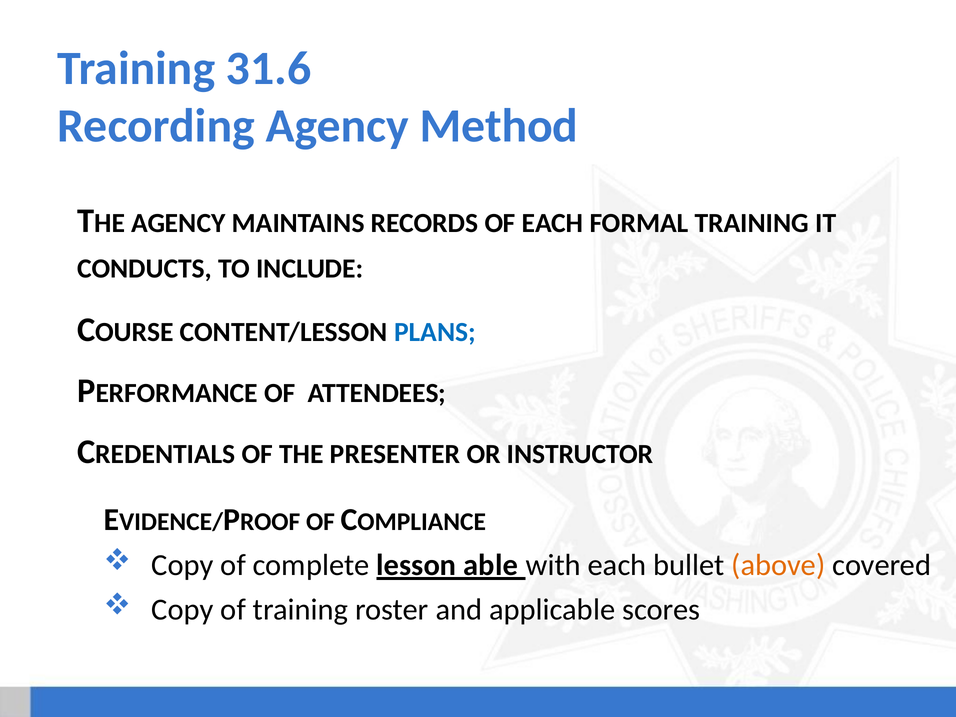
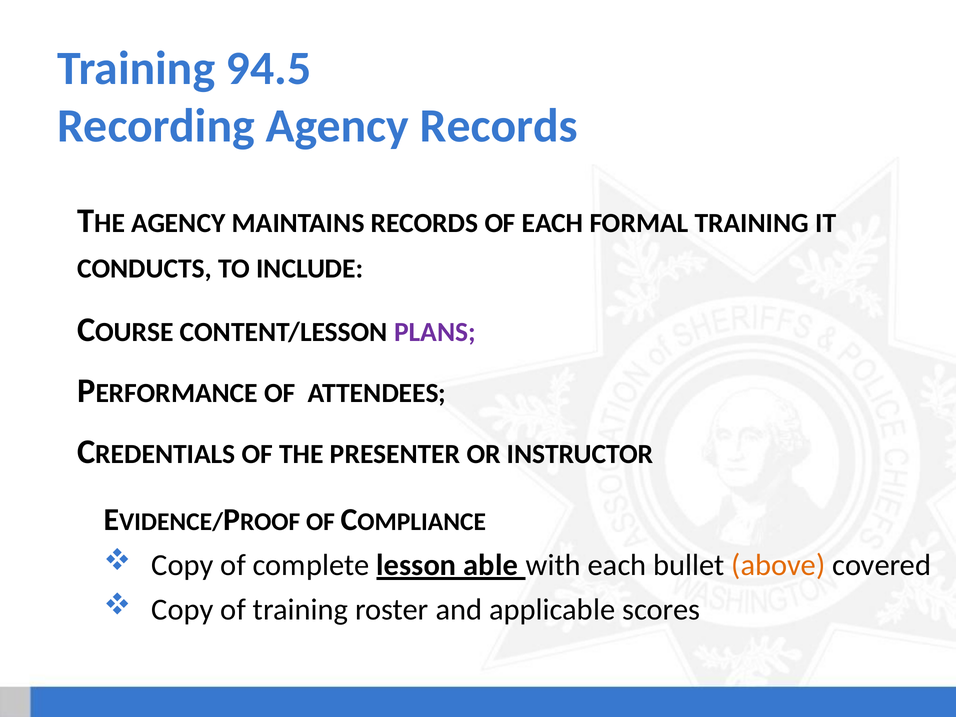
31.6: 31.6 -> 94.5
Agency Method: Method -> Records
PLANS colour: blue -> purple
